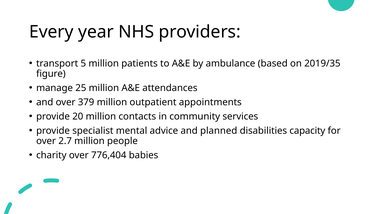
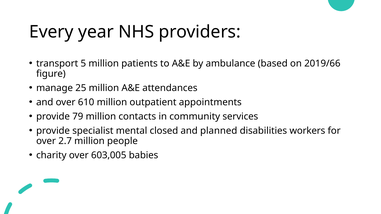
2019/35: 2019/35 -> 2019/66
379: 379 -> 610
20: 20 -> 79
advice: advice -> closed
capacity: capacity -> workers
776,404: 776,404 -> 603,005
